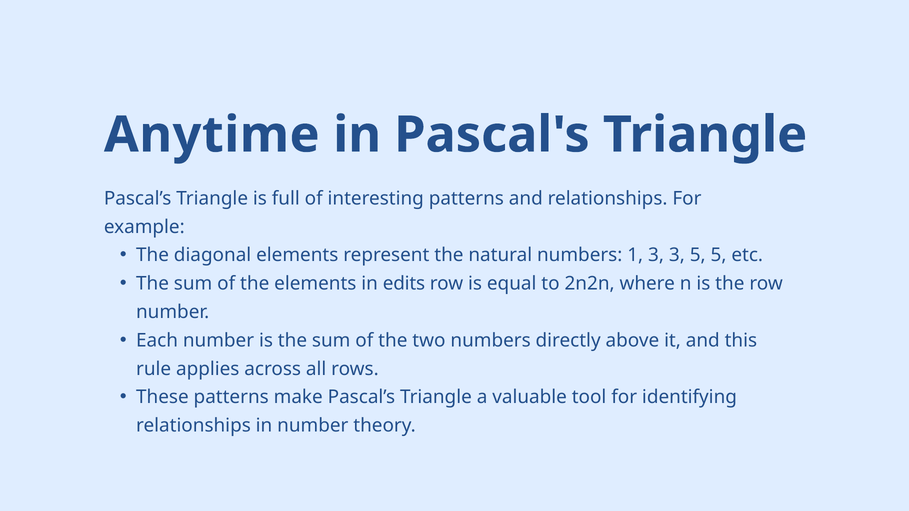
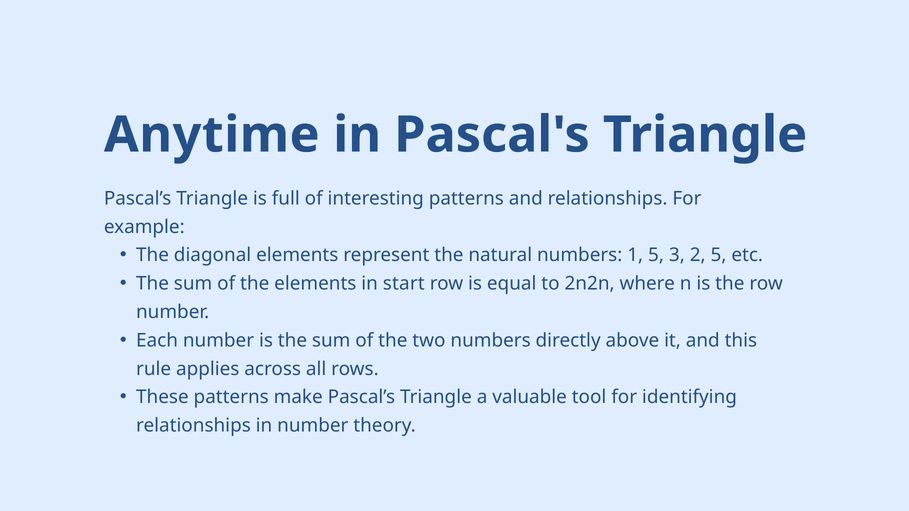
1 3: 3 -> 5
3 5: 5 -> 2
edits: edits -> start
